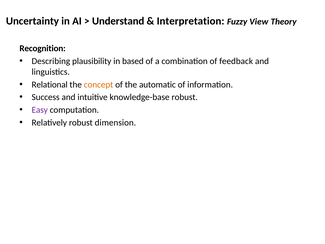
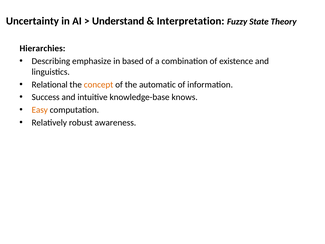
View: View -> State
Recognition: Recognition -> Hierarchies
plausibility: plausibility -> emphasize
feedback: feedback -> existence
knowledge-base robust: robust -> knows
Easy colour: purple -> orange
dimension: dimension -> awareness
